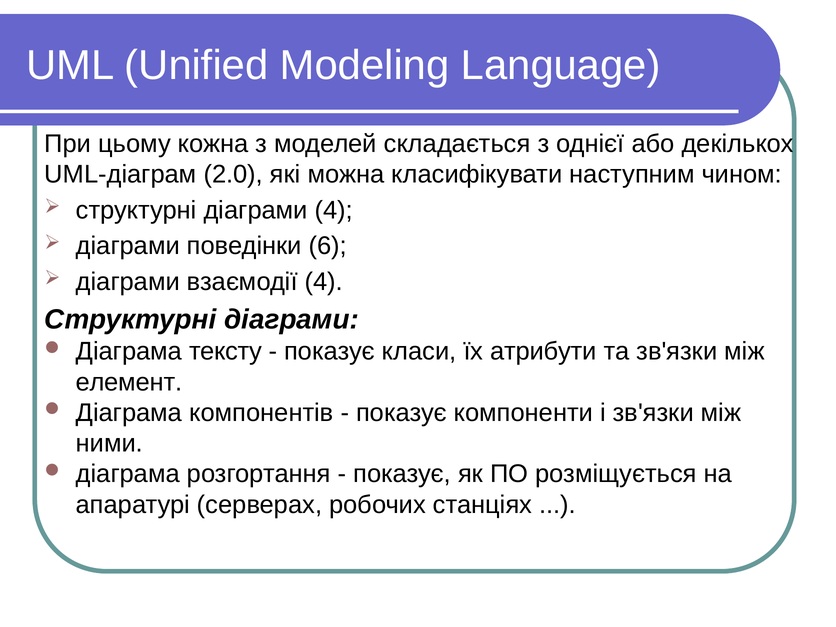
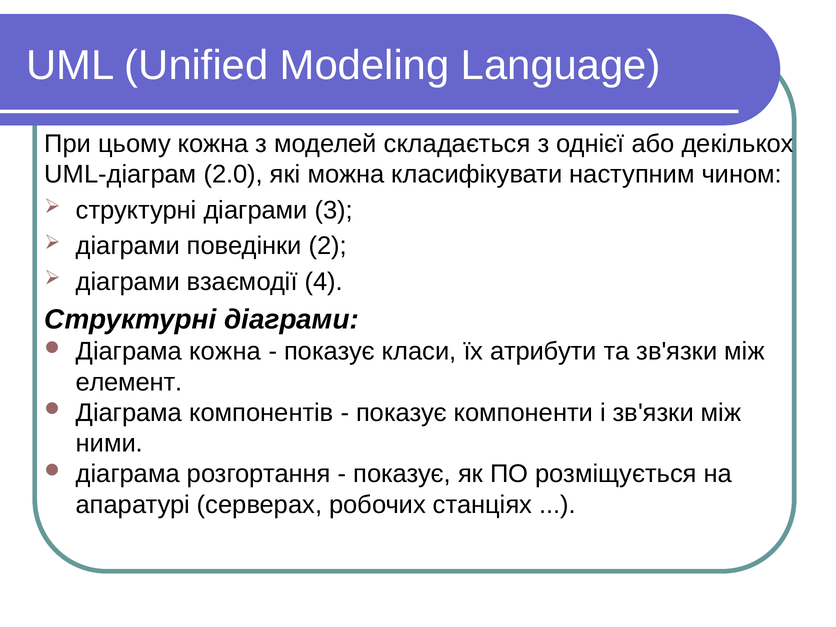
діаграми 4: 4 -> 3
6: 6 -> 2
Діаграма тексту: тексту -> кожна
